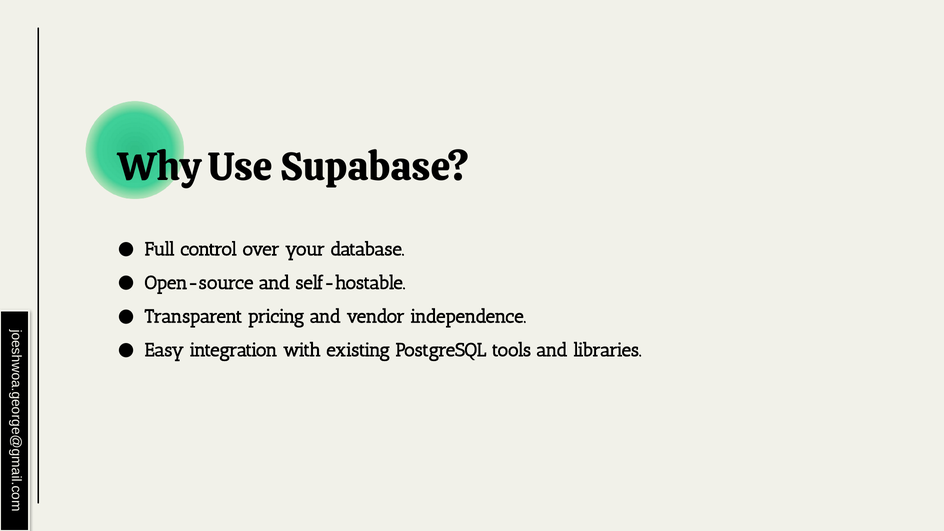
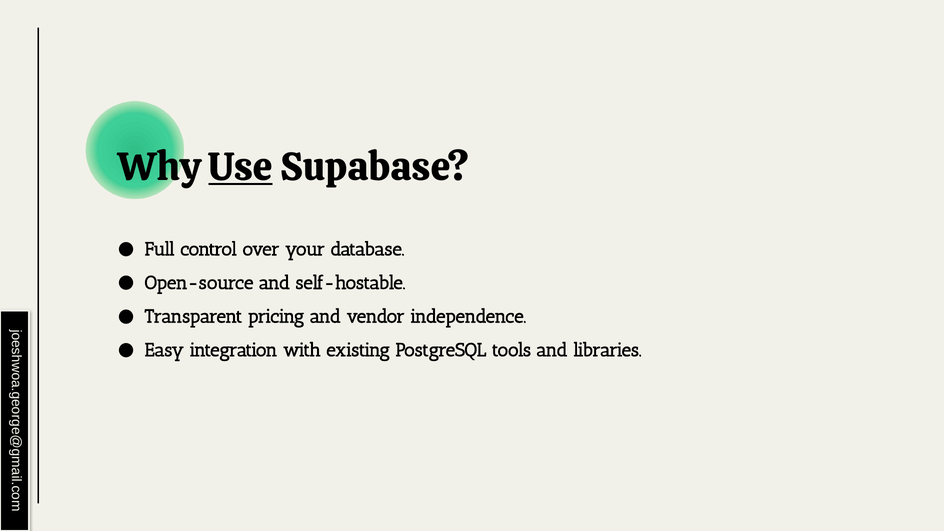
Use underline: none -> present
